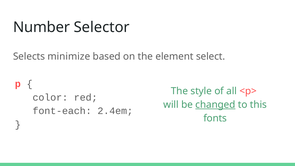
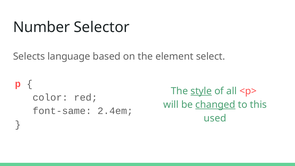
minimize: minimize -> language
style underline: none -> present
font-each: font-each -> font-same
fonts: fonts -> used
